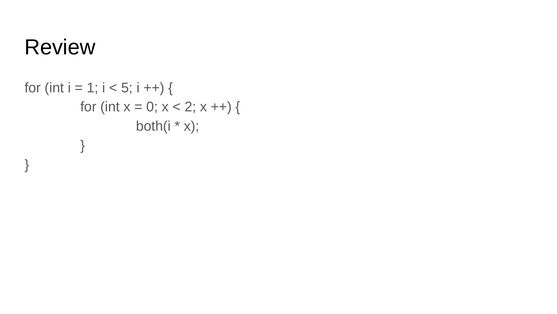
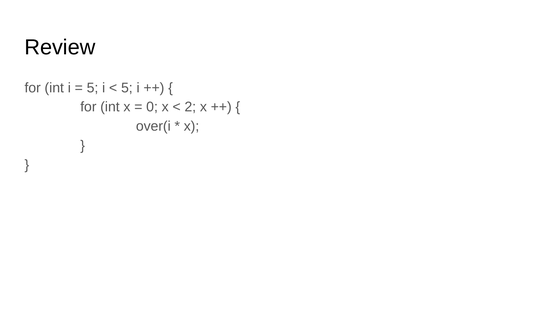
1 at (93, 88): 1 -> 5
both(i: both(i -> over(i
